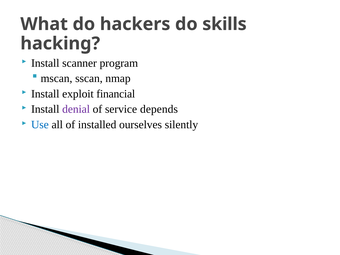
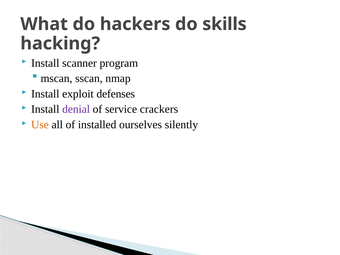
financial: financial -> defenses
depends: depends -> crackers
Use colour: blue -> orange
